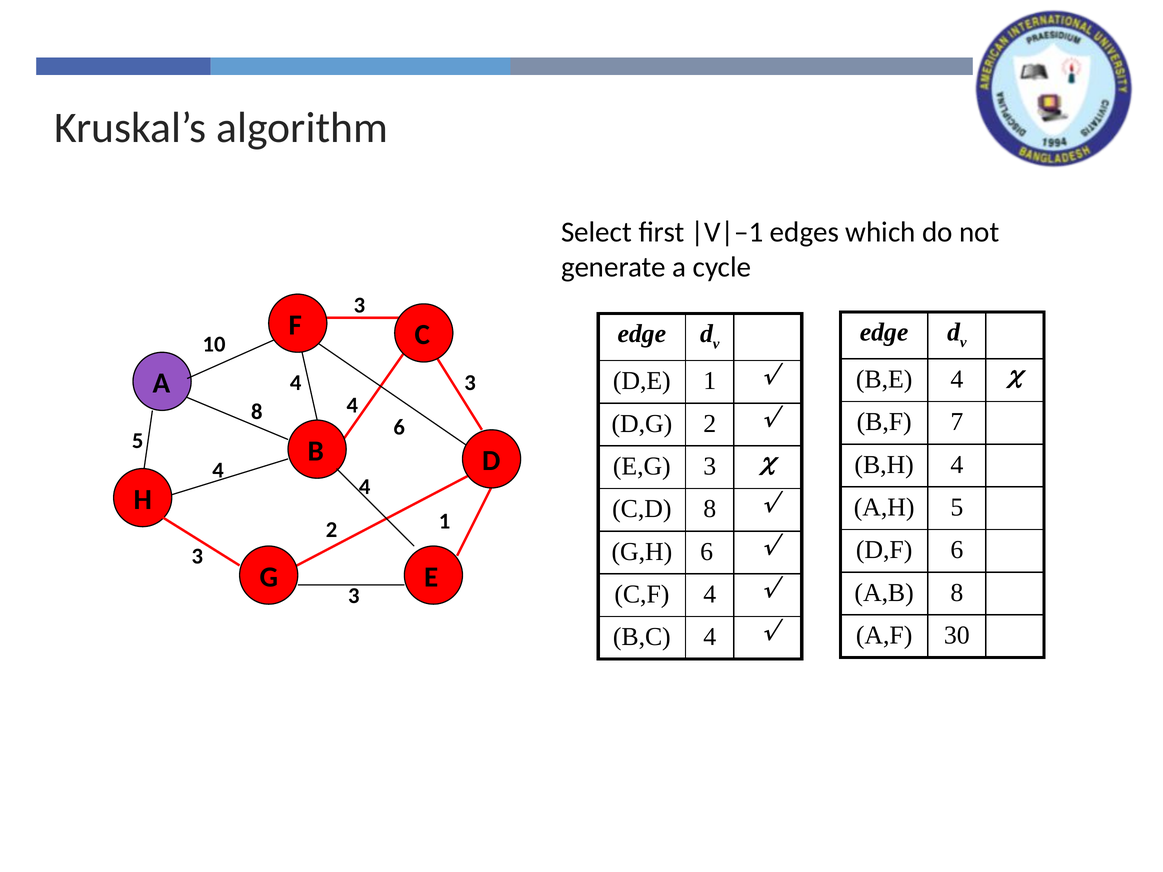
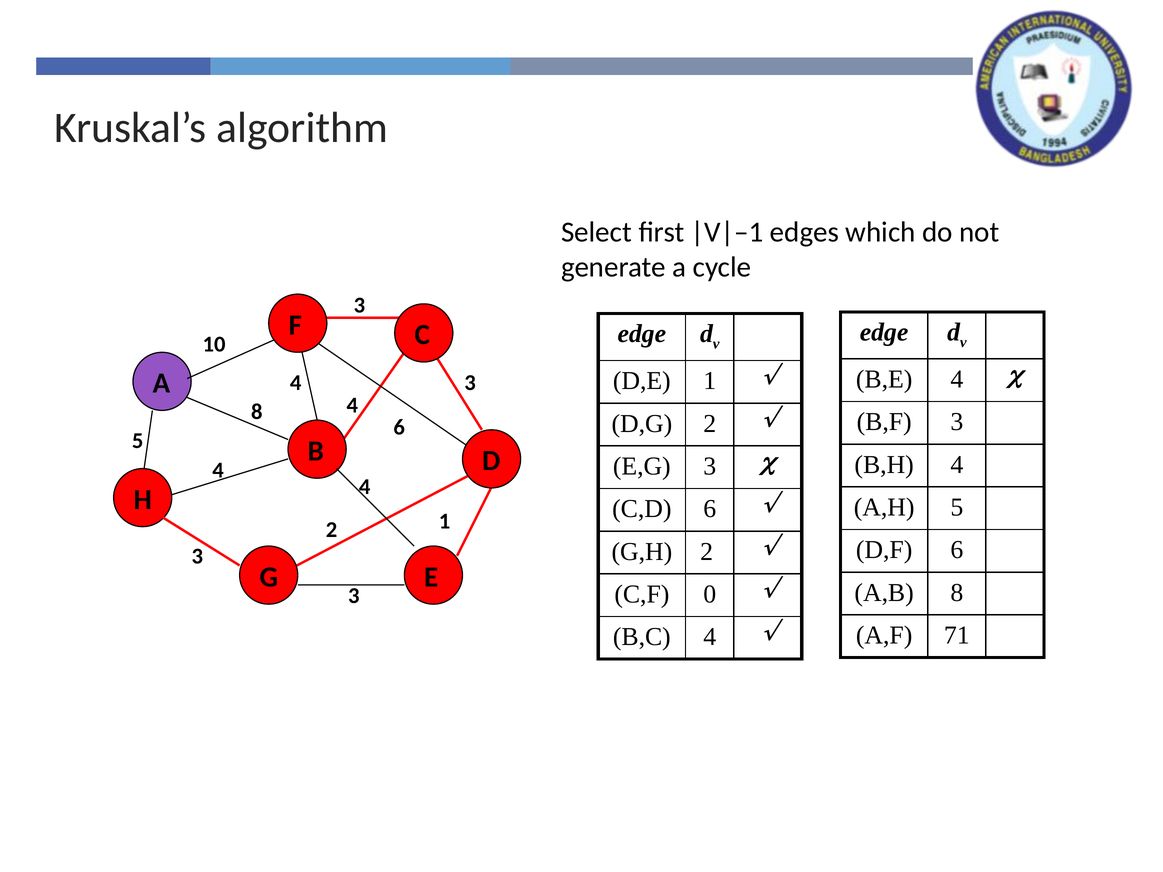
B,F 7: 7 -> 3
C,D 8: 8 -> 6
G,H 6: 6 -> 2
C,F 4: 4 -> 0
30: 30 -> 71
